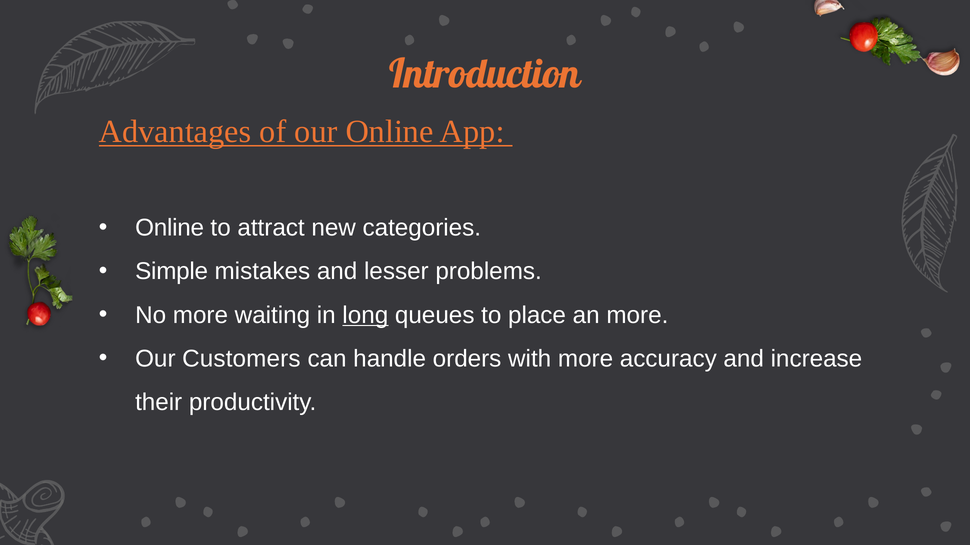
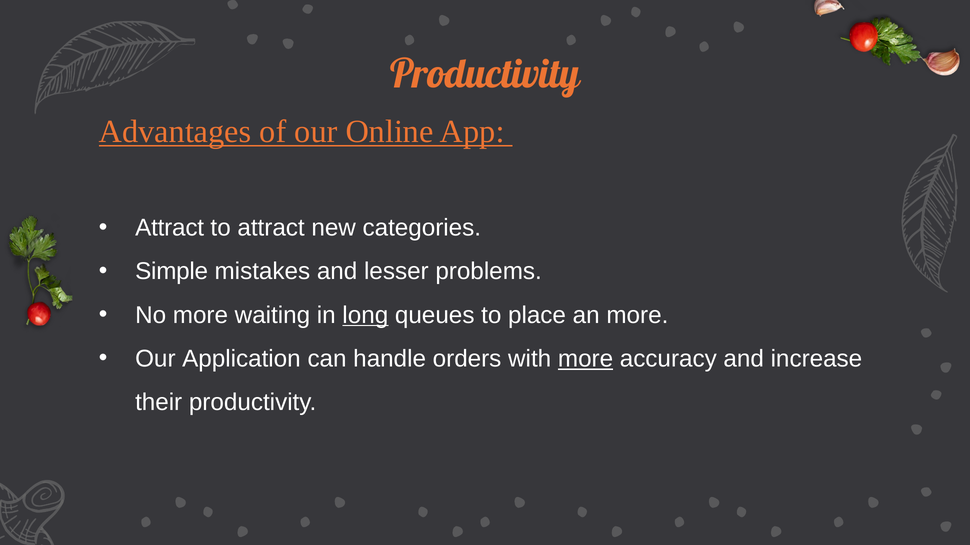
Introduction at (485, 75): Introduction -> Productivity
Online at (170, 228): Online -> Attract
Customers: Customers -> Application
more at (586, 359) underline: none -> present
